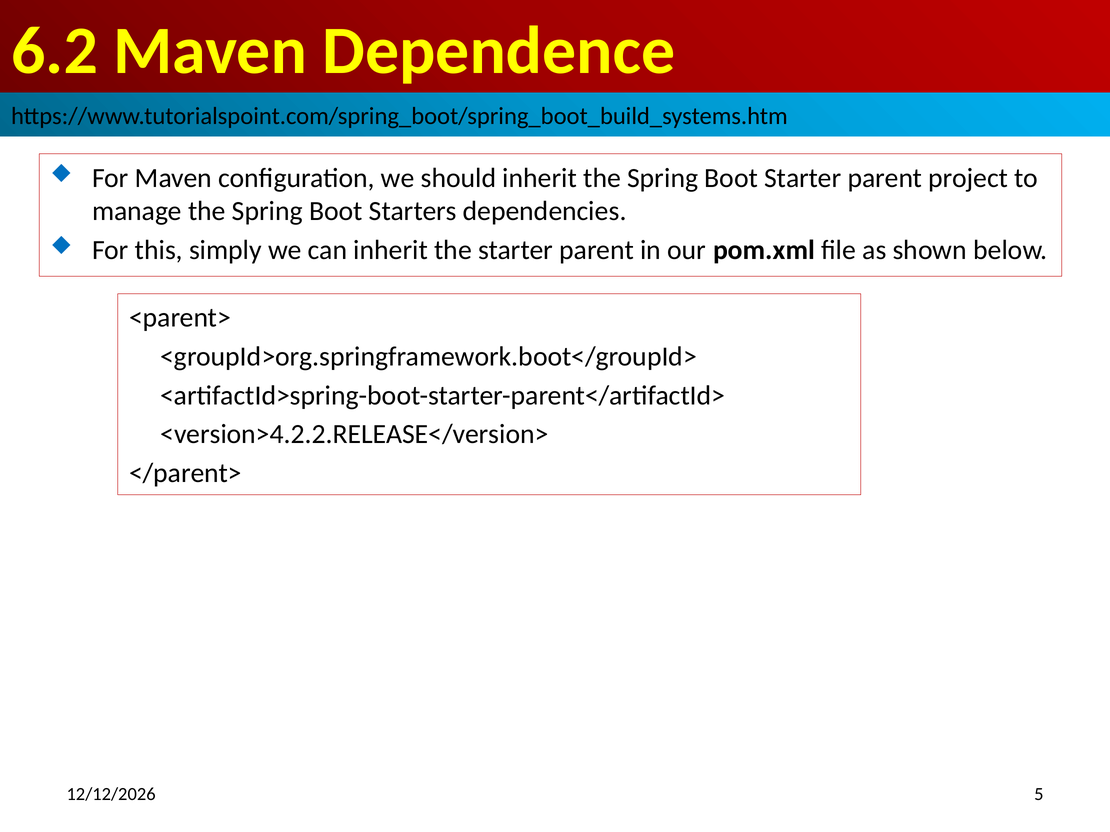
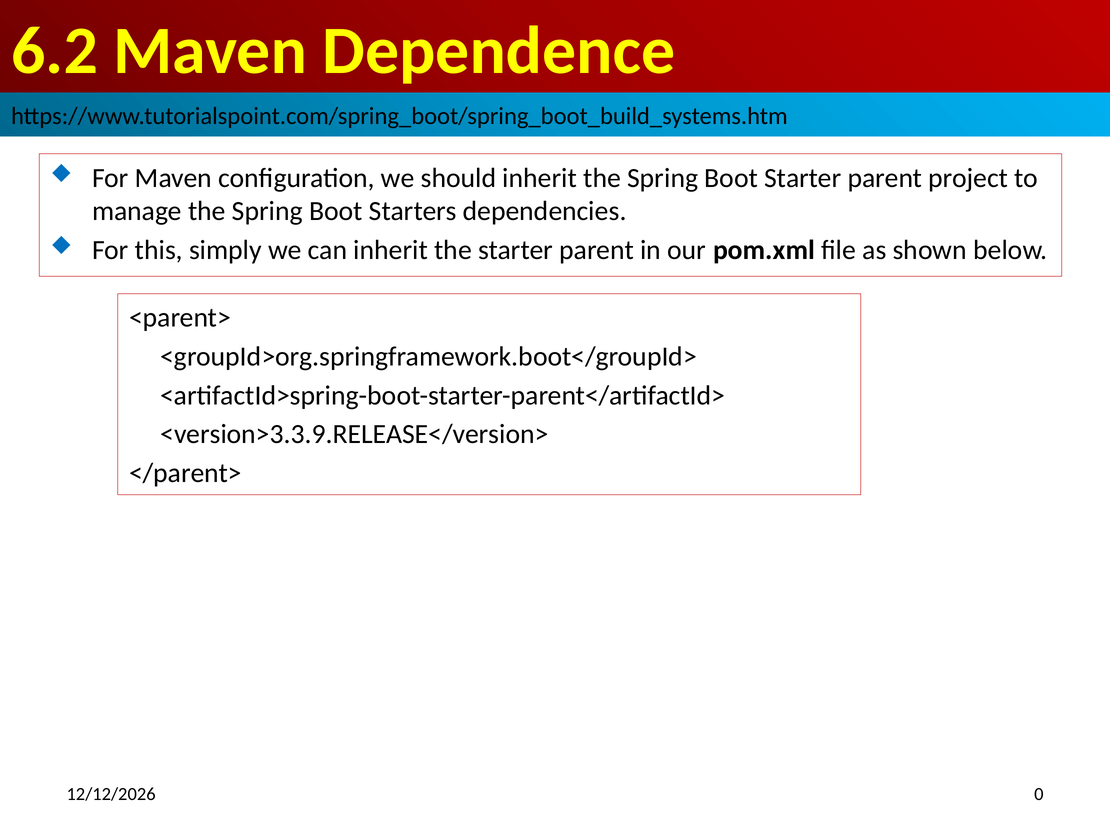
<version>4.2.2.RELEASE</version>: <version>4.2.2.RELEASE</version> -> <version>3.3.9.RELEASE</version>
5: 5 -> 0
